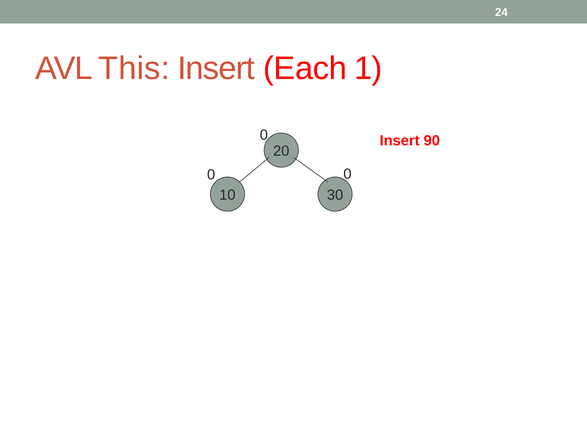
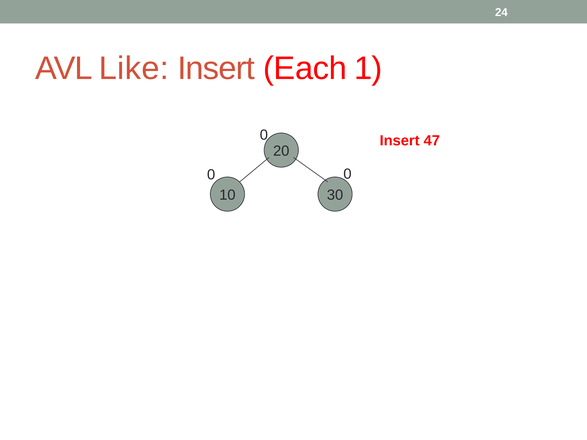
This: This -> Like
90: 90 -> 47
